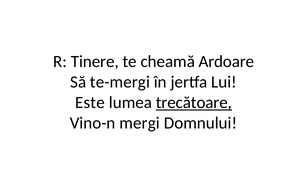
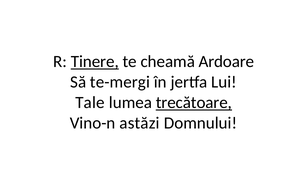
Tinere underline: none -> present
Este: Este -> Tale
mergi: mergi -> astăzi
